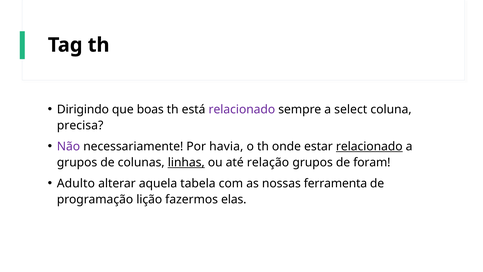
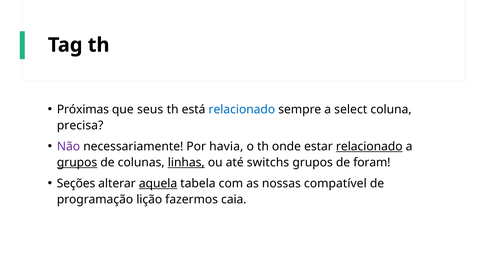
Dirigindo: Dirigindo -> Próximas
boas: boas -> seus
relacionado at (242, 110) colour: purple -> blue
grupos at (77, 162) underline: none -> present
relação: relação -> switchs
Adulto: Adulto -> Seções
aquela underline: none -> present
ferramenta: ferramenta -> compatível
elas: elas -> caia
